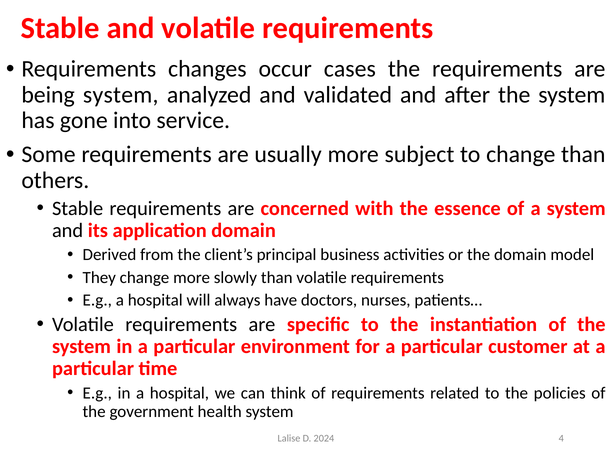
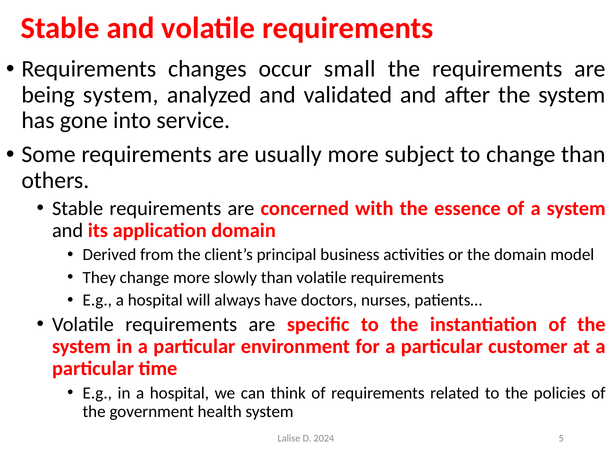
cases: cases -> small
4: 4 -> 5
